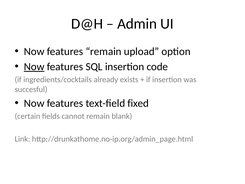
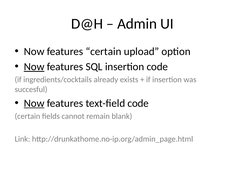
features remain: remain -> certain
Now at (34, 103) underline: none -> present
text-field fixed: fixed -> code
